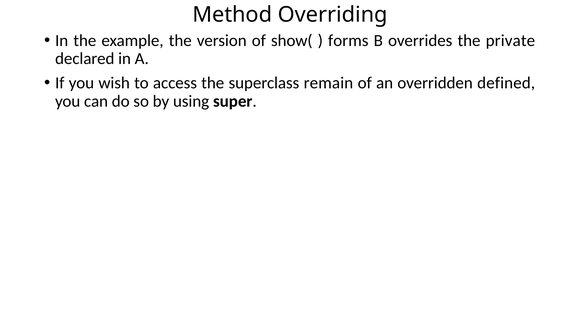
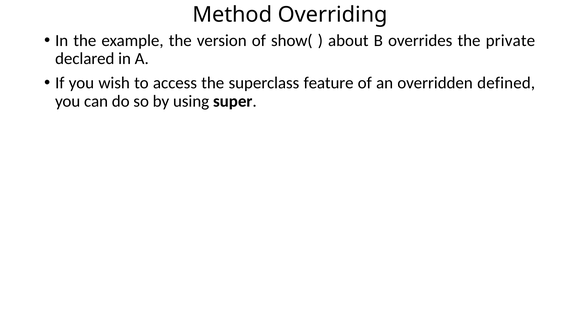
forms: forms -> about
remain: remain -> feature
